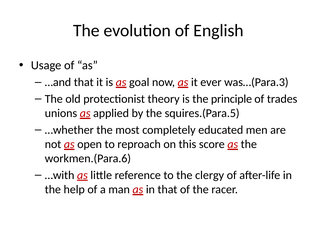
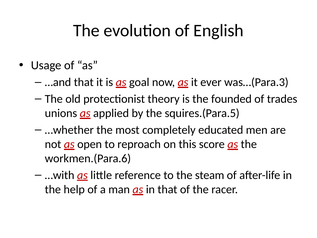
principle: principle -> founded
clergy: clergy -> steam
